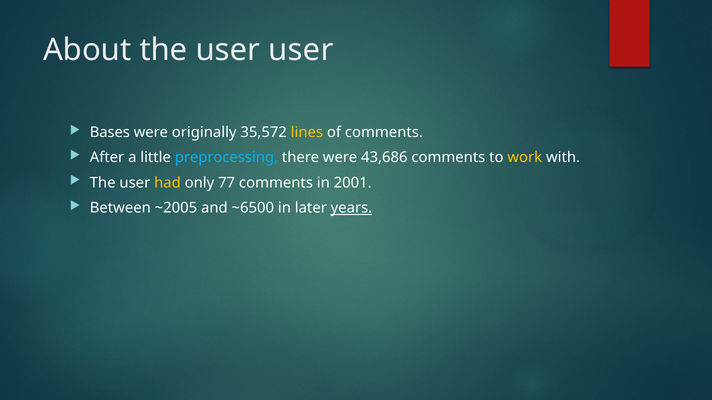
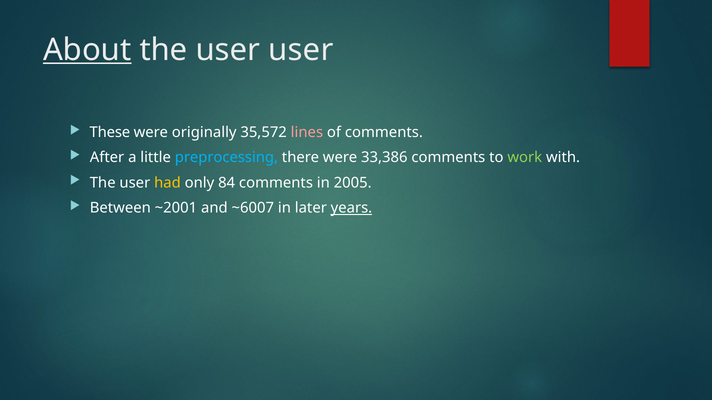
About underline: none -> present
Bases: Bases -> These
lines colour: yellow -> pink
43,686: 43,686 -> 33,386
work colour: yellow -> light green
77: 77 -> 84
2001: 2001 -> 2005
~2005: ~2005 -> ~2001
~6500: ~6500 -> ~6007
